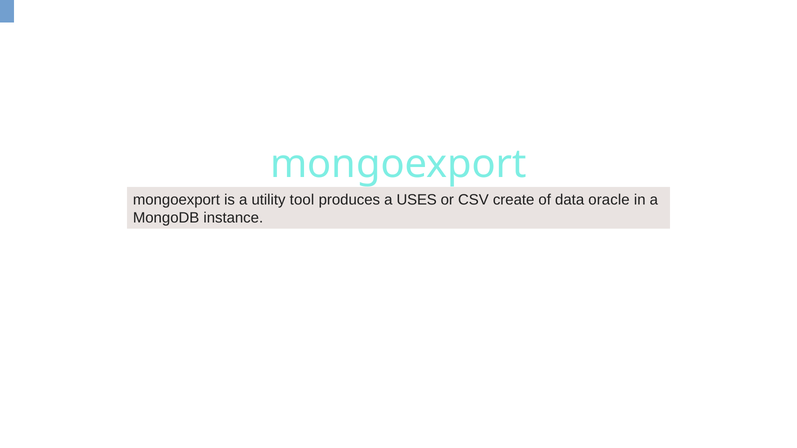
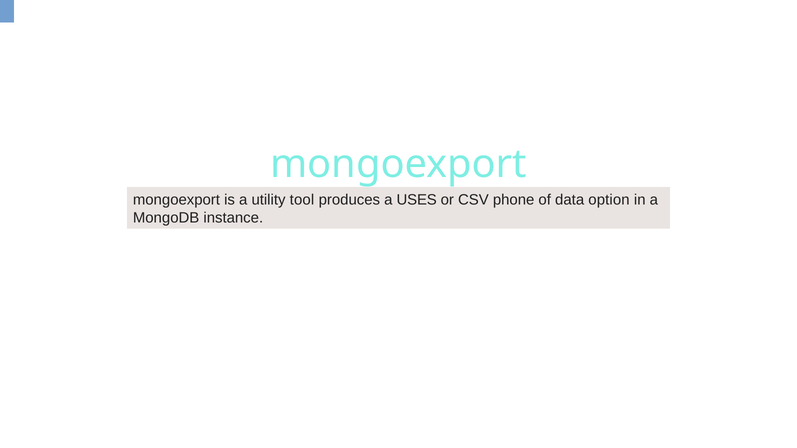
create: create -> phone
oracle: oracle -> option
